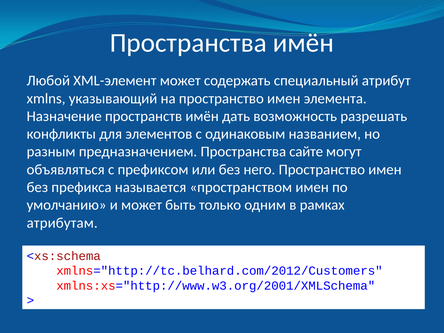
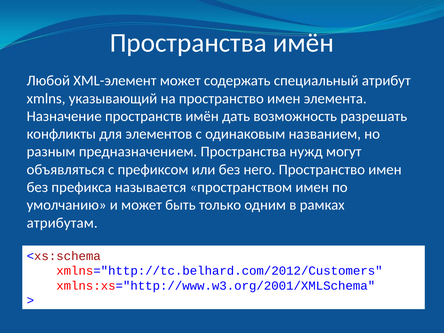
сайте: сайте -> нужд
